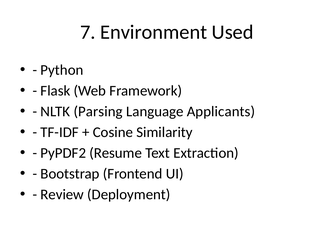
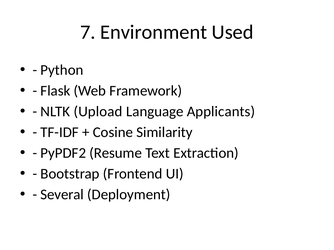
Parsing: Parsing -> Upload
Review: Review -> Several
